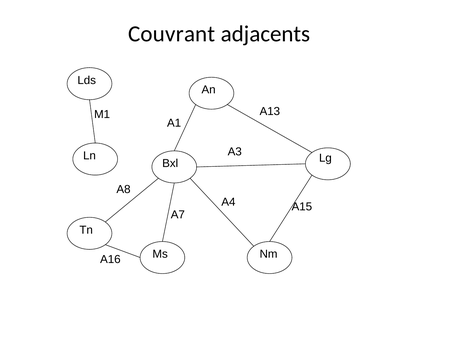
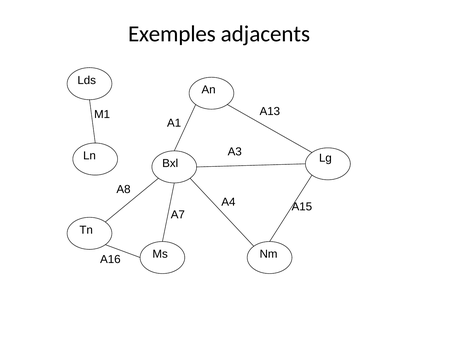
Couvrant: Couvrant -> Exemples
